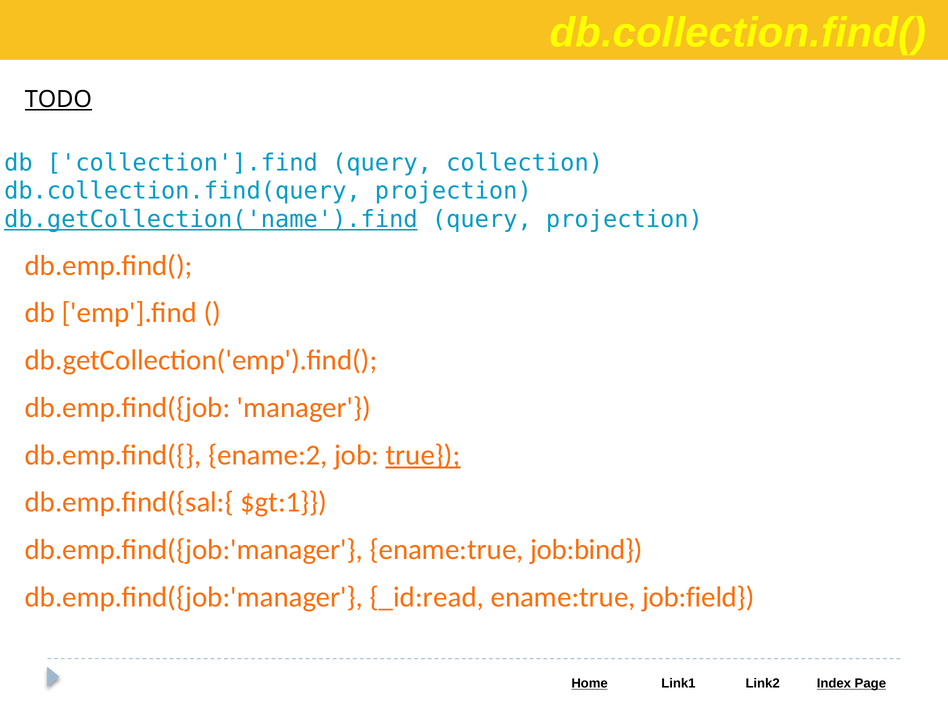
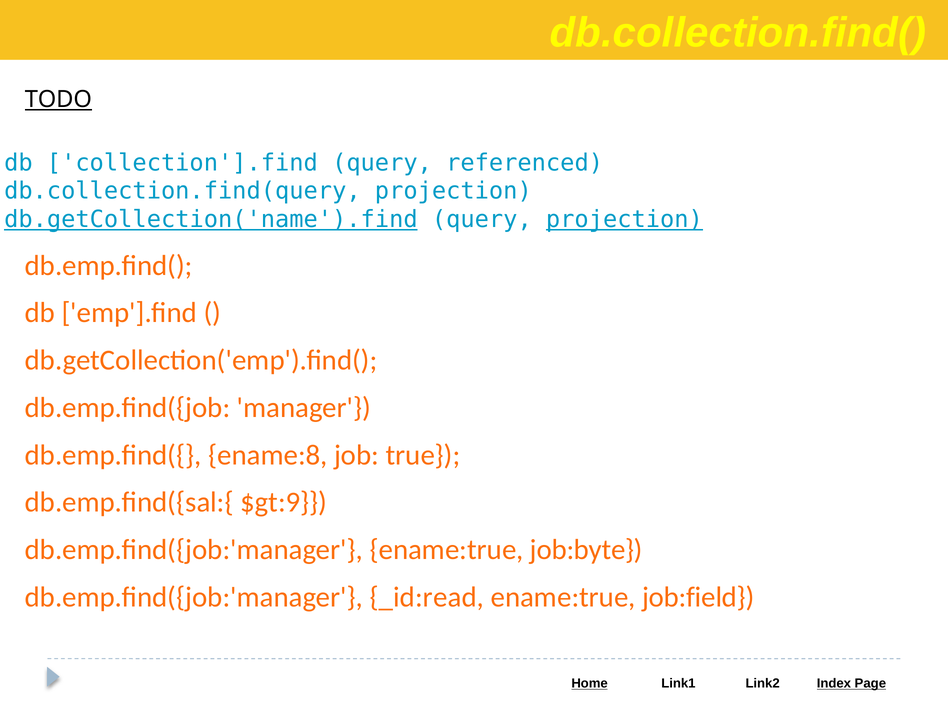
collection: collection -> referenced
projection at (624, 220) underline: none -> present
ename:2: ename:2 -> ename:8
true underline: present -> none
$gt:1: $gt:1 -> $gt:9
job:bind: job:bind -> job:byte
